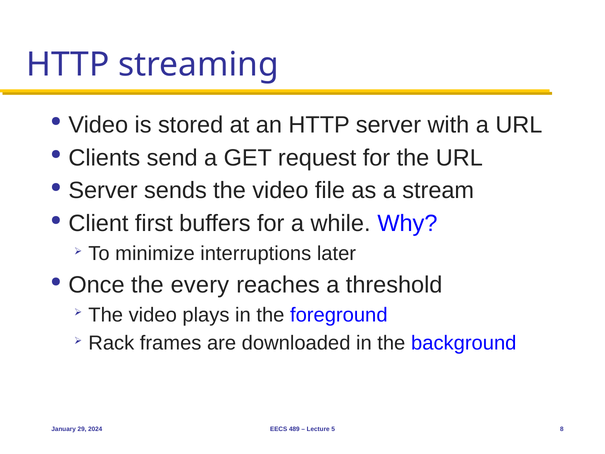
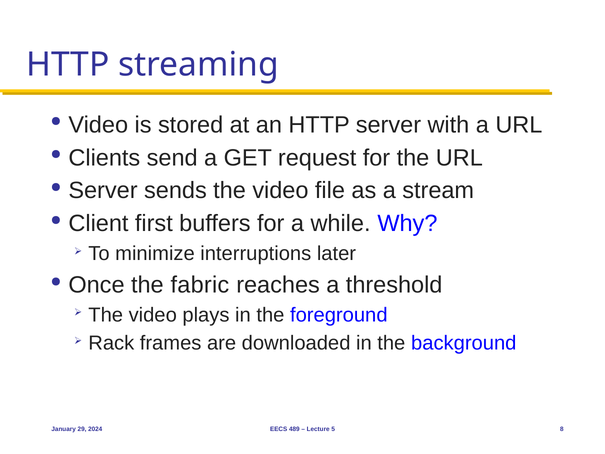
every: every -> fabric
